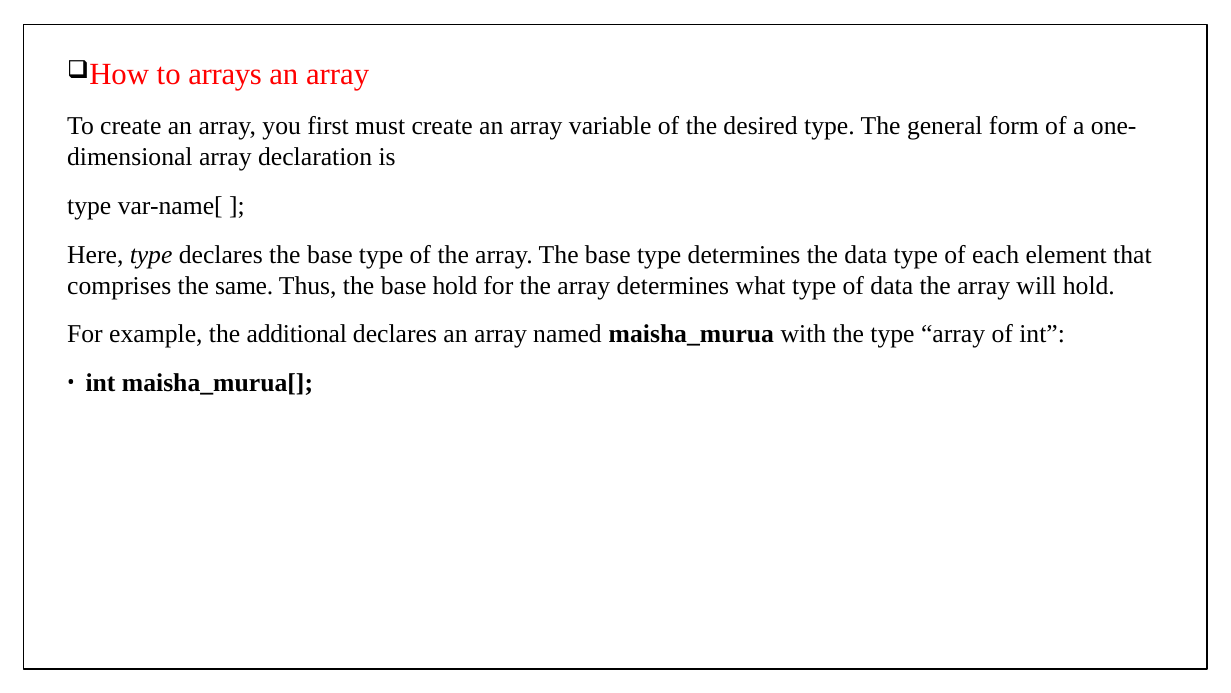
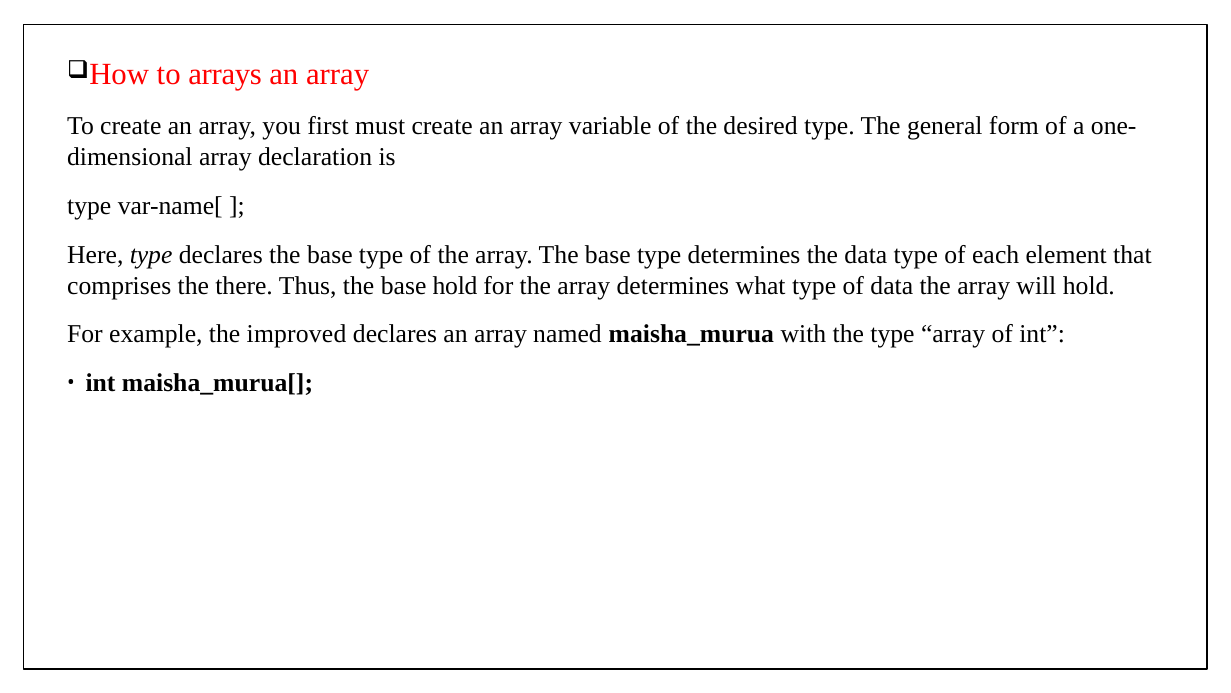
same: same -> there
additional: additional -> improved
